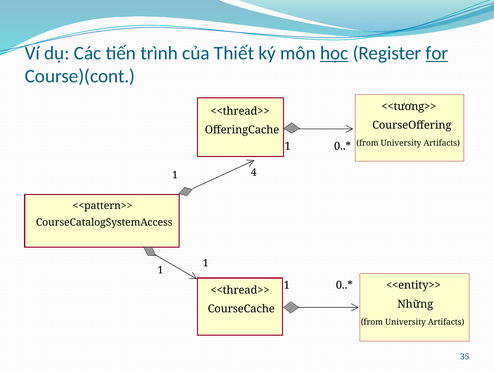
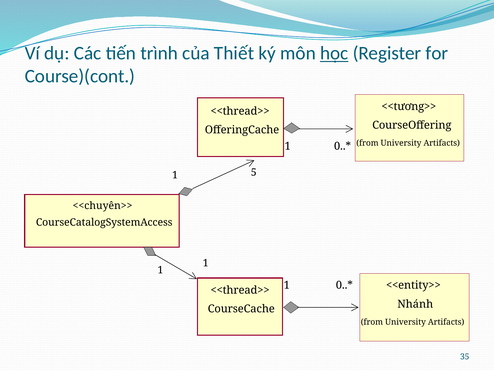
for underline: present -> none
4: 4 -> 5
<<pattern>>: <<pattern>> -> <<chuyên>>
Những: Những -> Nhánh
